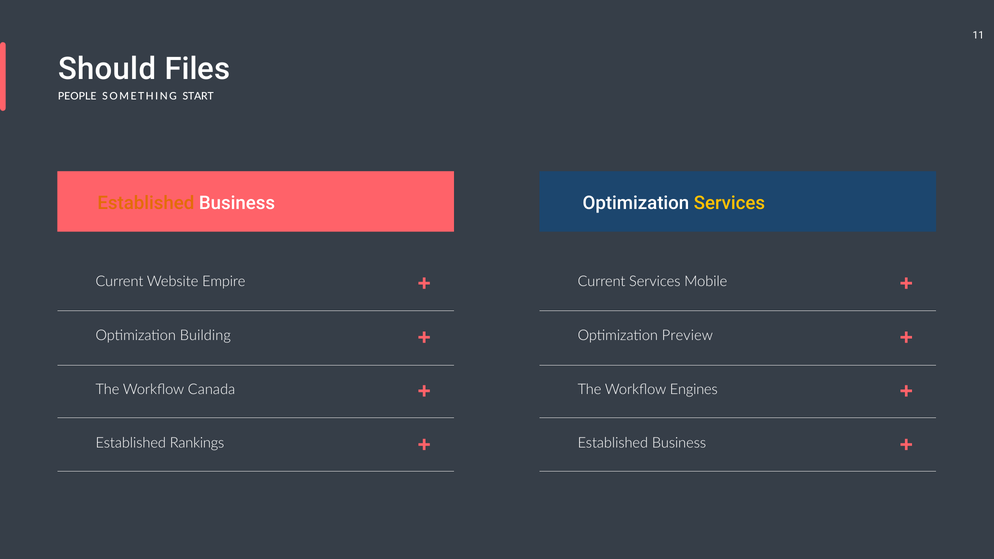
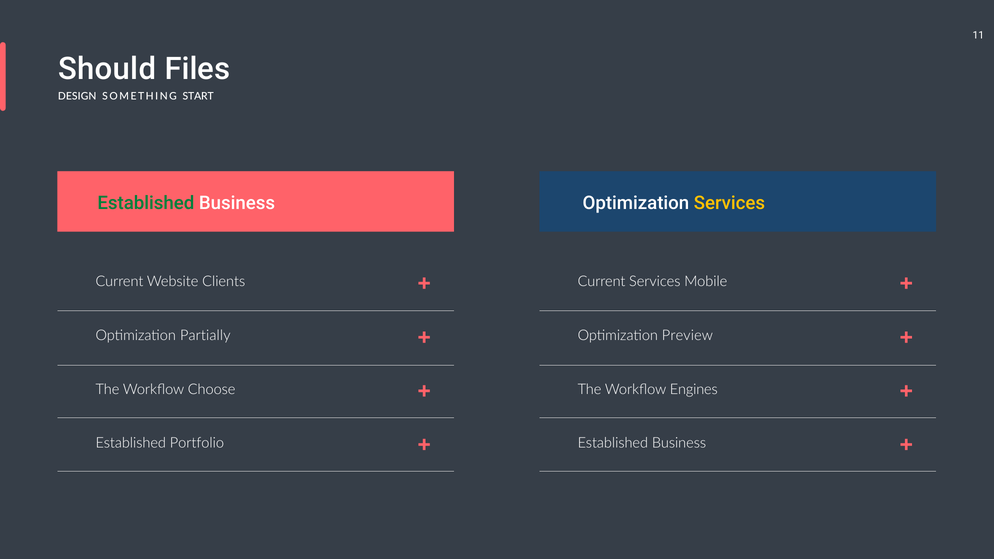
PEOPLE: PEOPLE -> DESIGN
Established at (146, 203) colour: orange -> green
Empire: Empire -> Clients
Building: Building -> Partially
Canada: Canada -> Choose
Rankings: Rankings -> Portfolio
